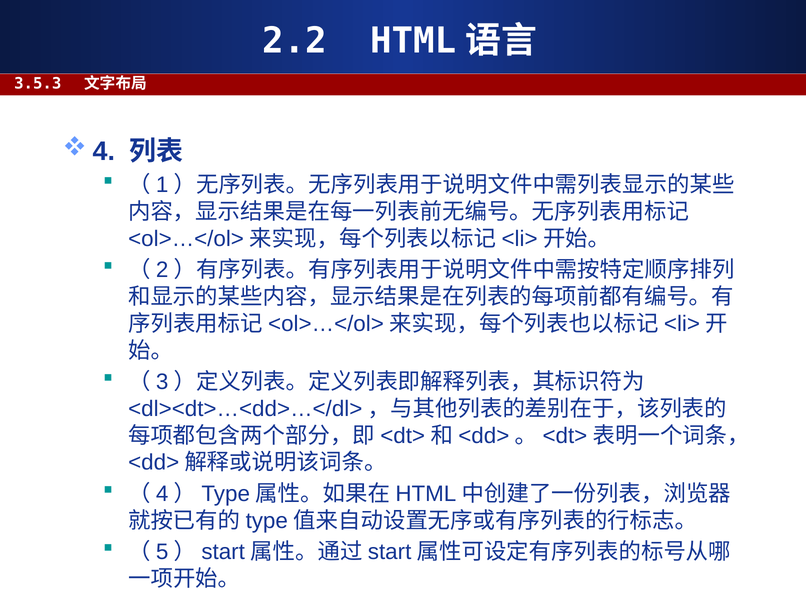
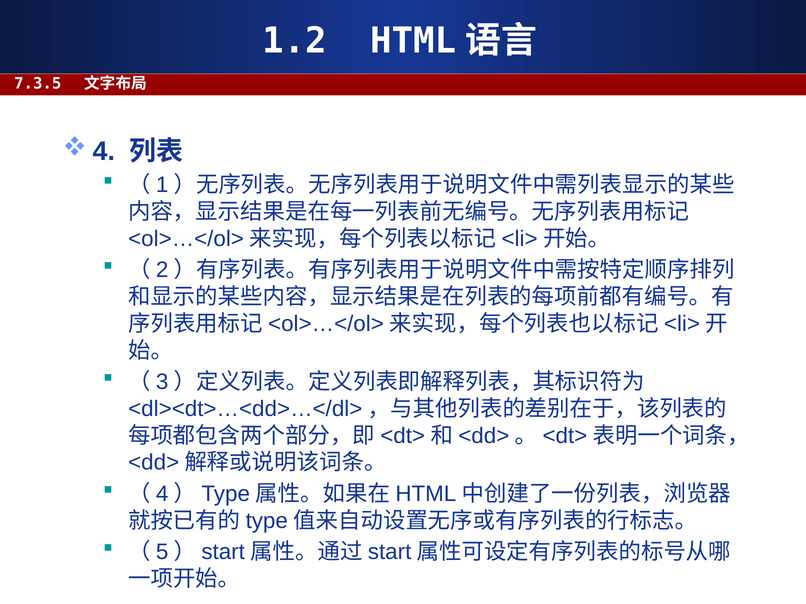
2.2: 2.2 -> 1.2
3.5.3: 3.5.3 -> 7.3.5
